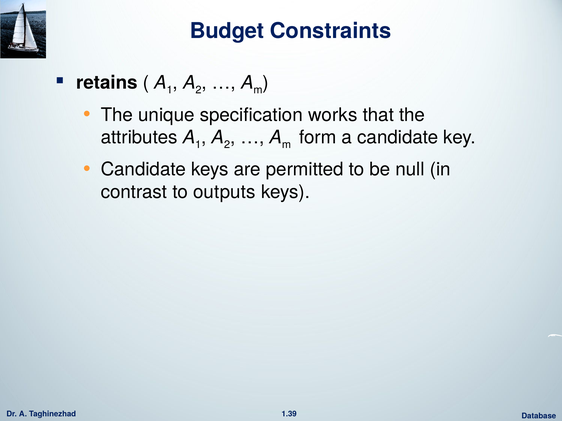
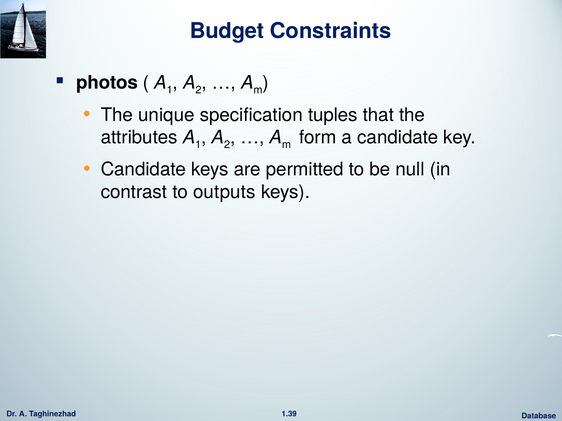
retains: retains -> photos
works: works -> tuples
